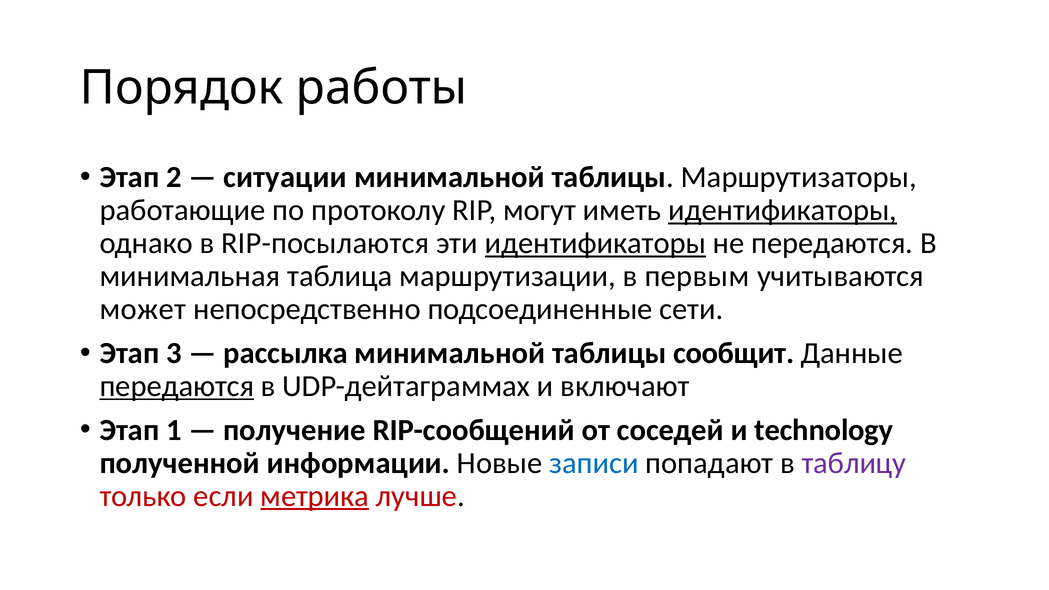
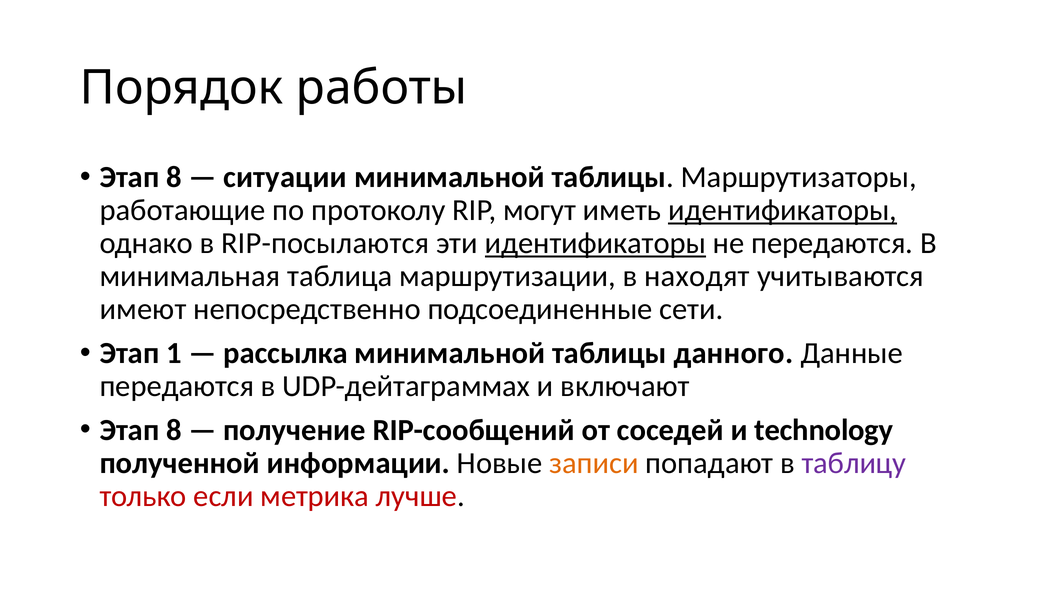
2 at (174, 177): 2 -> 8
первым: первым -> находят
может: может -> имеют
3: 3 -> 1
сообщит: сообщит -> данного
передаются at (177, 386) underline: present -> none
1 at (174, 430): 1 -> 8
записи colour: blue -> orange
метрика underline: present -> none
